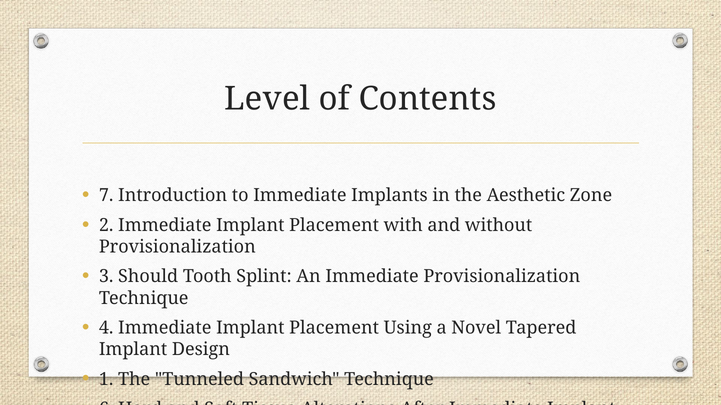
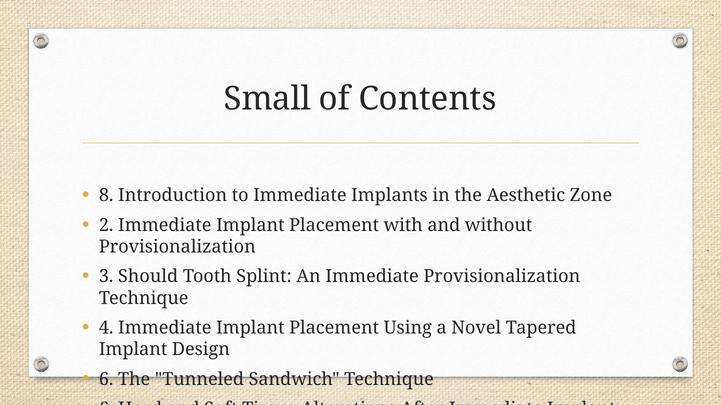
Level: Level -> Small
7 at (106, 196): 7 -> 8
1 at (106, 380): 1 -> 6
